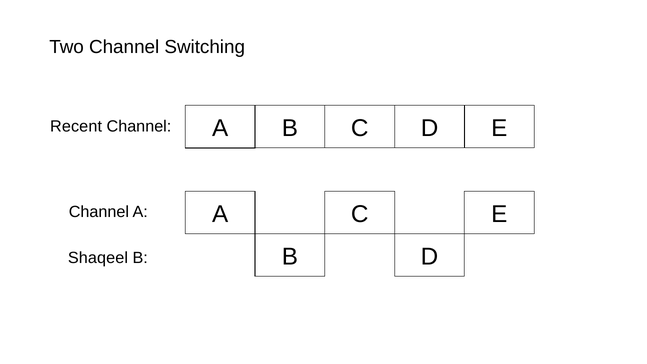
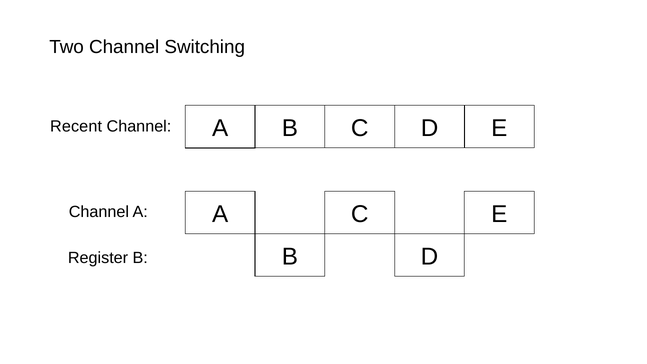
Shaqeel: Shaqeel -> Register
